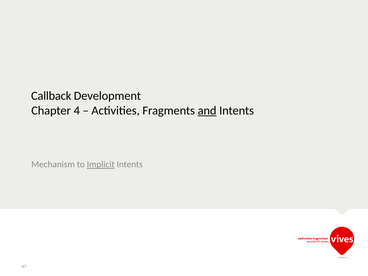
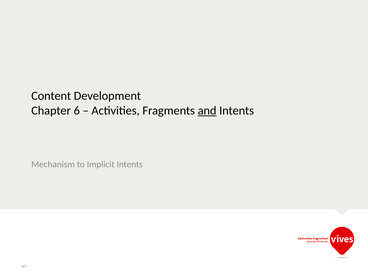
Callback: Callback -> Content
4: 4 -> 6
Implicit underline: present -> none
